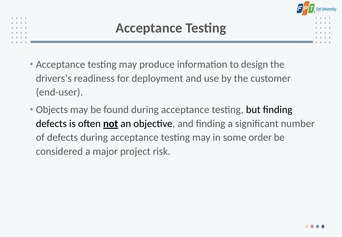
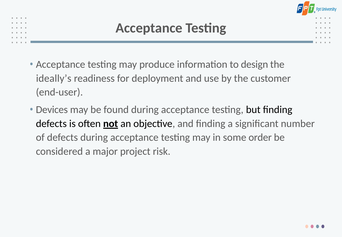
drivers’s: drivers’s -> ideally’s
Objects: Objects -> Devices
